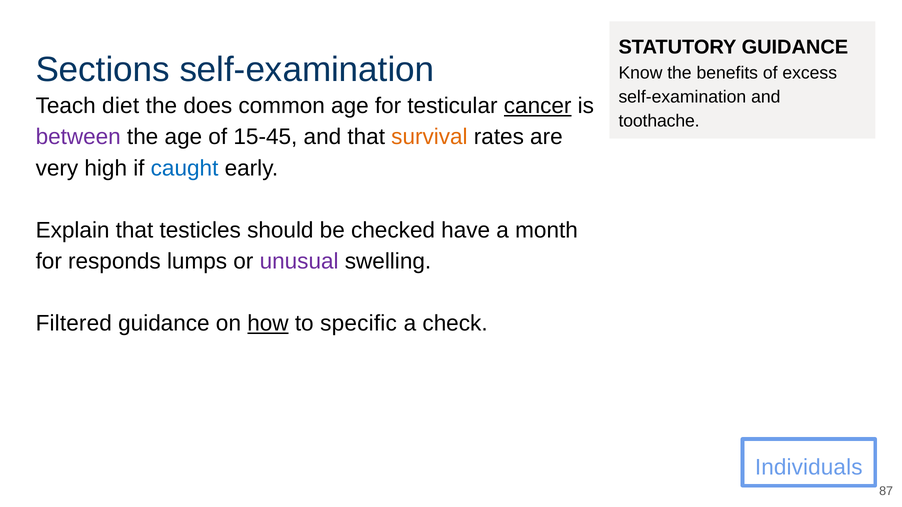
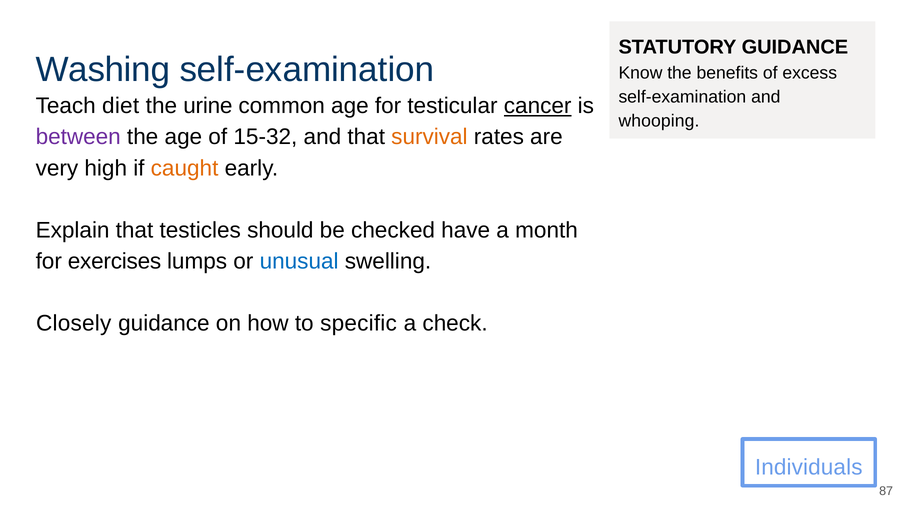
Sections: Sections -> Washing
does: does -> urine
toothache: toothache -> whooping
15-45: 15-45 -> 15-32
caught colour: blue -> orange
responds: responds -> exercises
unusual colour: purple -> blue
Filtered: Filtered -> Closely
how underline: present -> none
